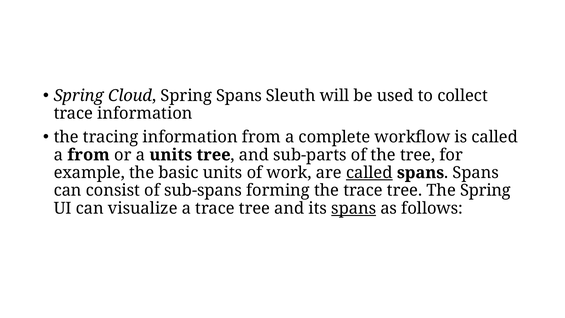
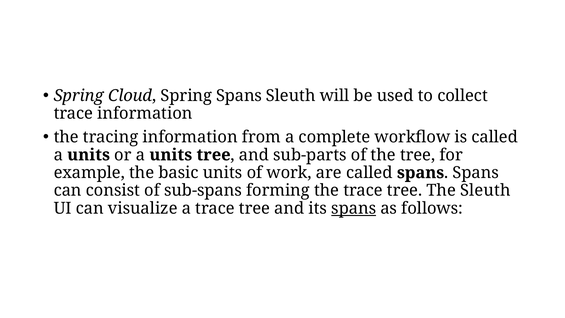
from at (89, 155): from -> units
called at (369, 173) underline: present -> none
The Spring: Spring -> Sleuth
